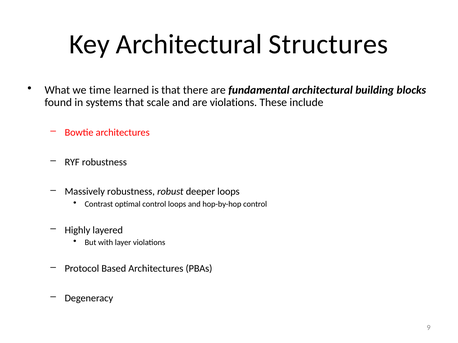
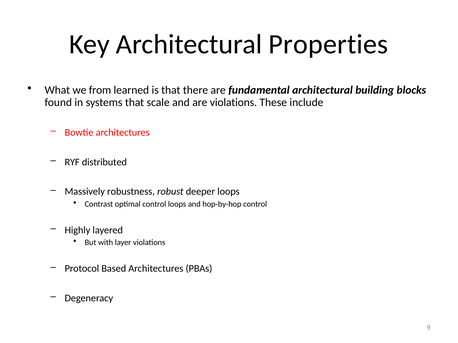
Structures: Structures -> Properties
time: time -> from
RYF robustness: robustness -> distributed
